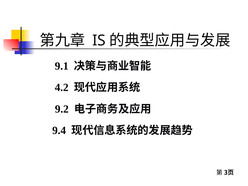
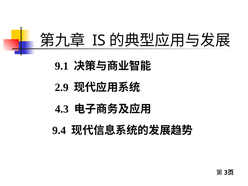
4.2: 4.2 -> 2.9
9.2: 9.2 -> 4.3
